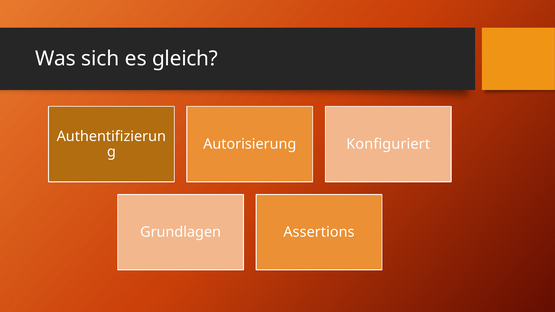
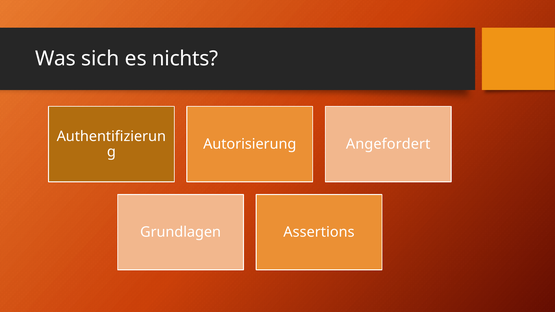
gleich: gleich -> nichts
Konfiguriert: Konfiguriert -> Angefordert
